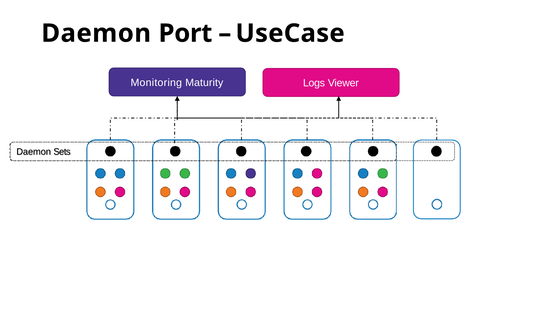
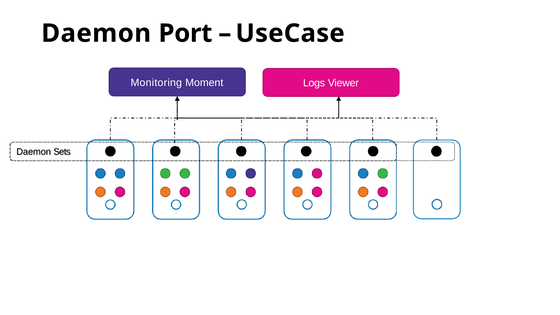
Maturity: Maturity -> Moment
